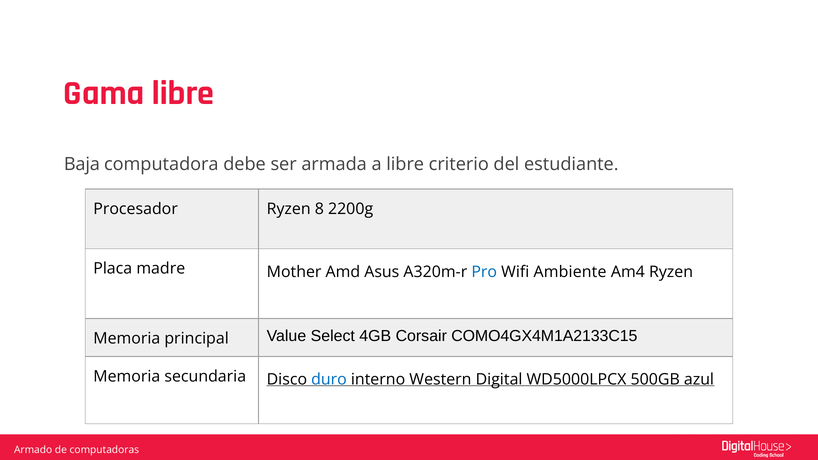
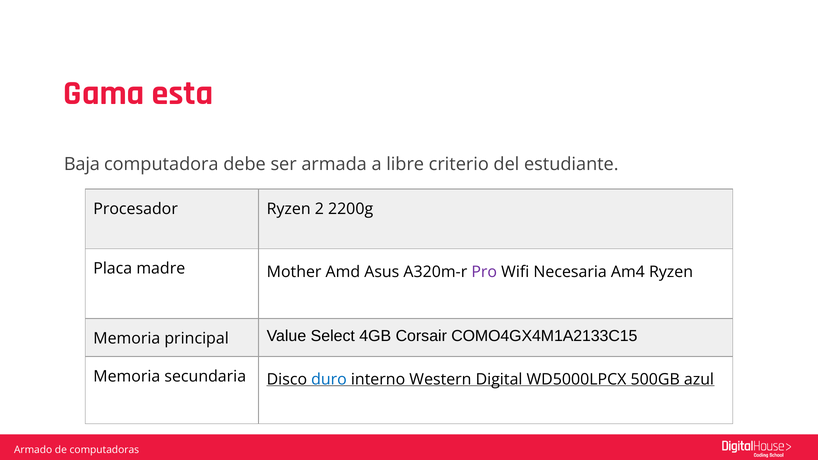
Gama libre: libre -> esta
8: 8 -> 2
Pro colour: blue -> purple
Ambiente: Ambiente -> Necesaria
